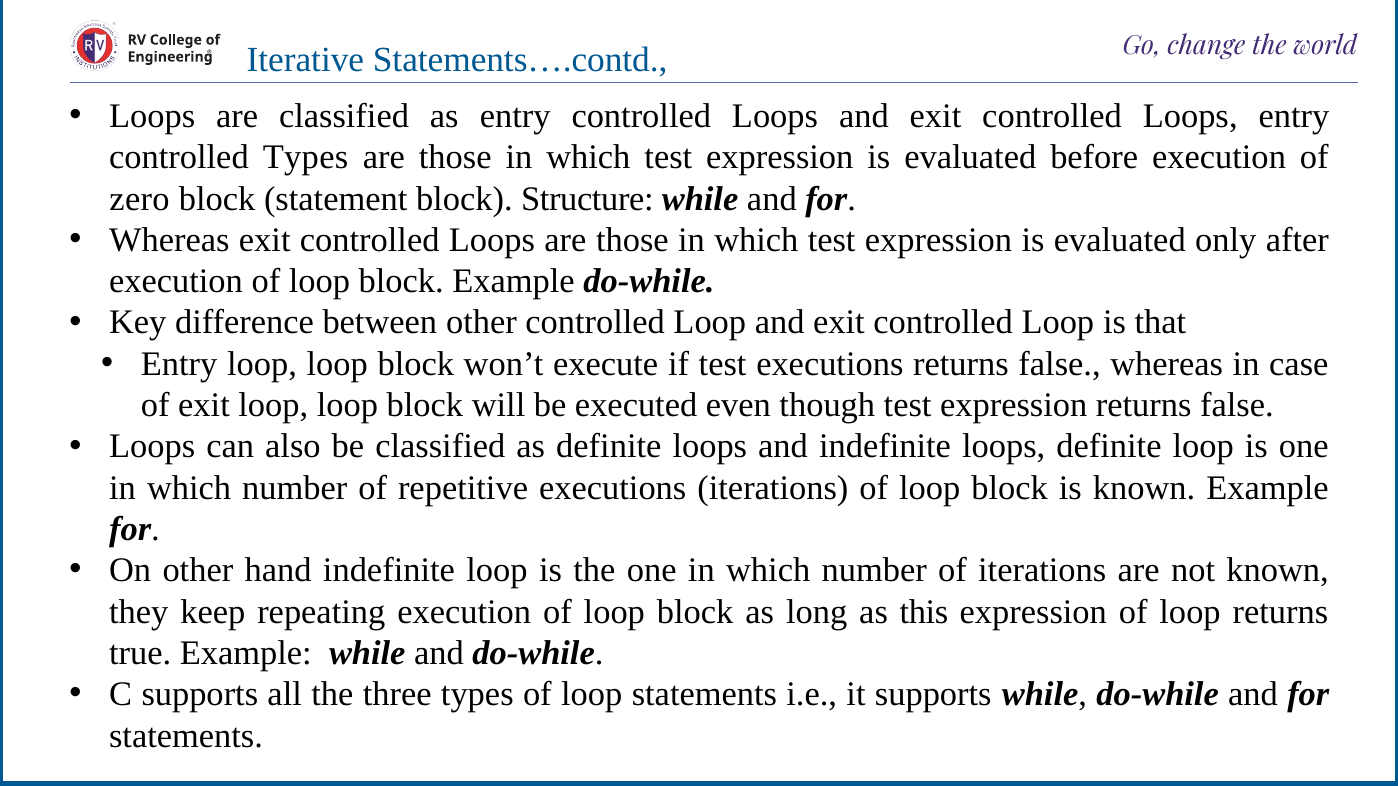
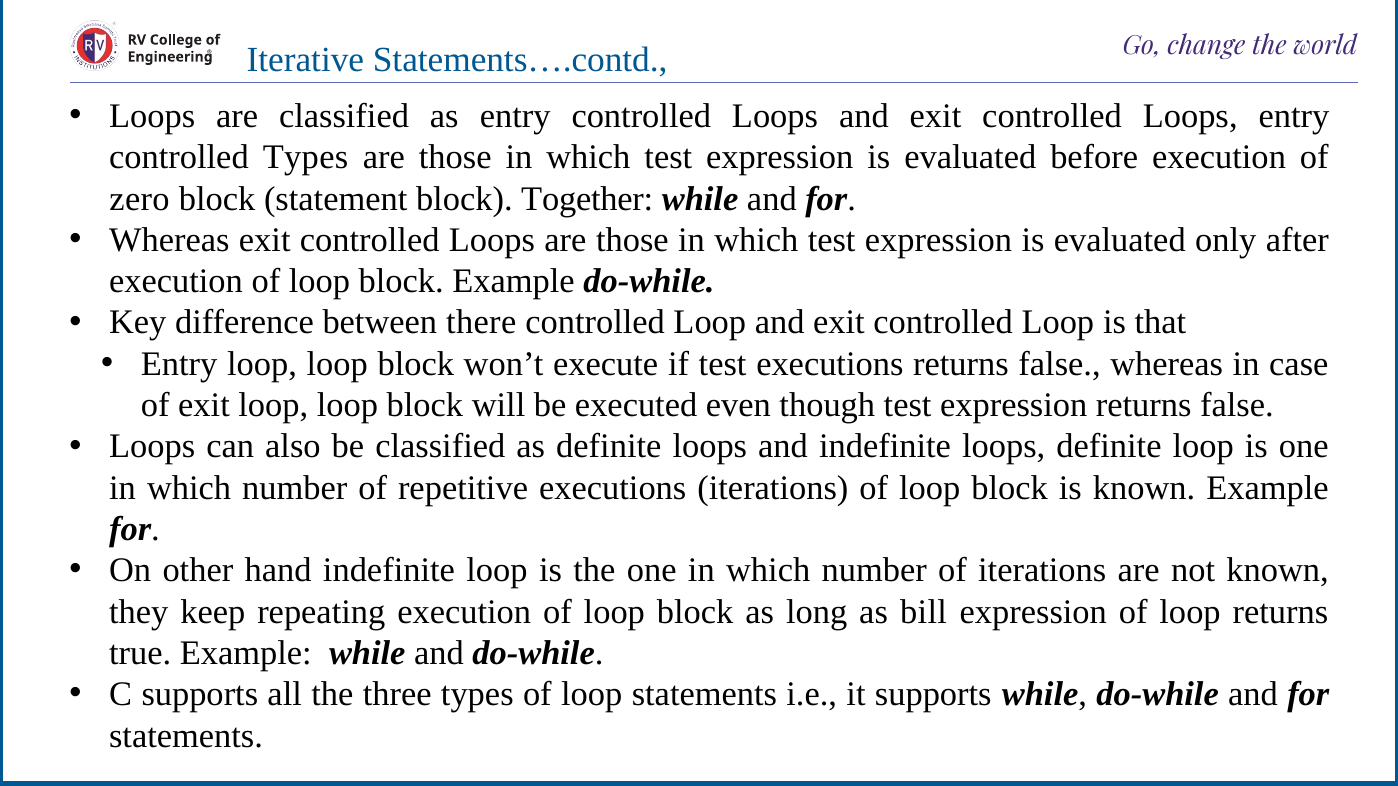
Structure: Structure -> Together
between other: other -> there
this: this -> bill
